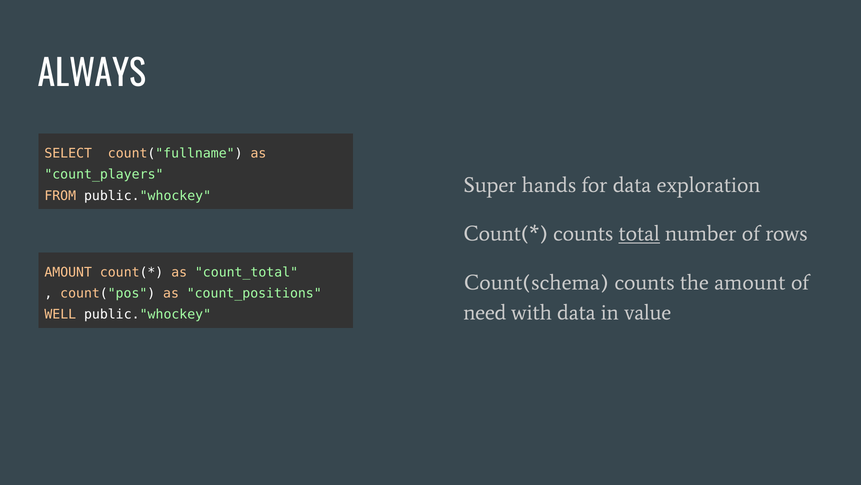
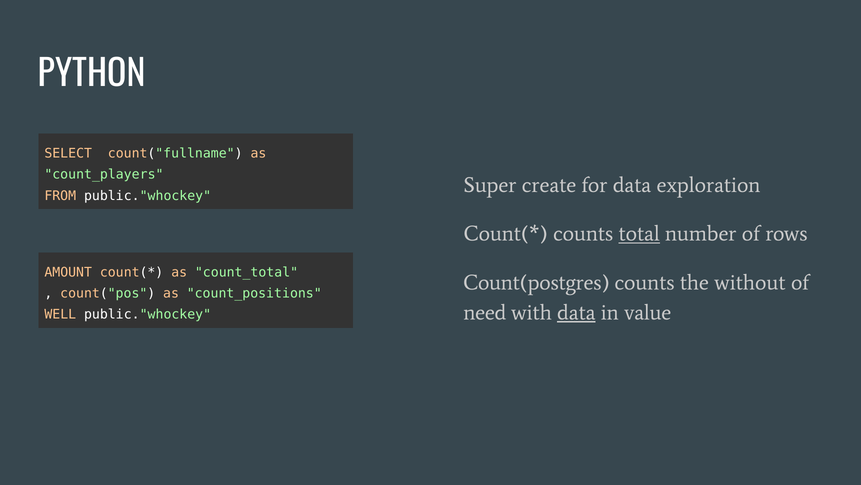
ALWAYS: ALWAYS -> PYTHON
hands: hands -> create
Count(schema: Count(schema -> Count(postgres
the amount: amount -> without
data at (576, 312) underline: none -> present
